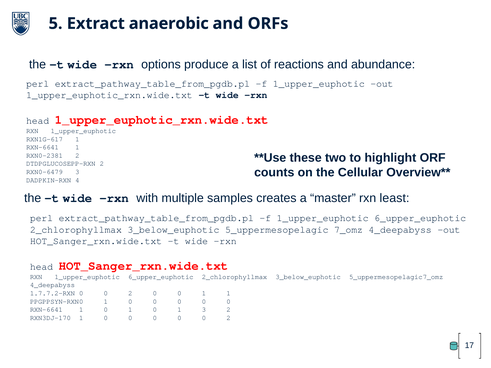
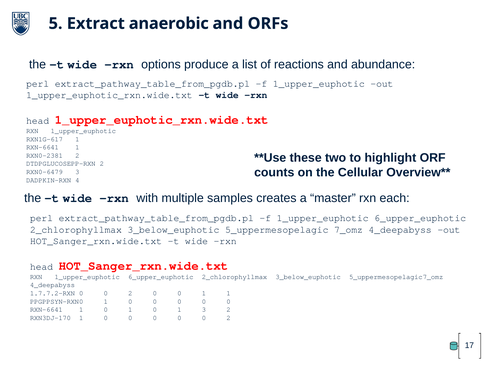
least: least -> each
